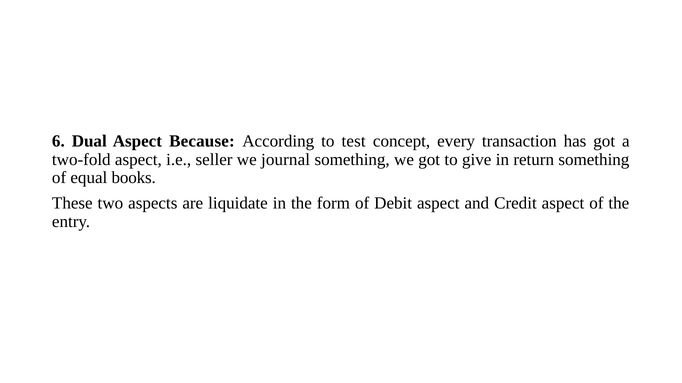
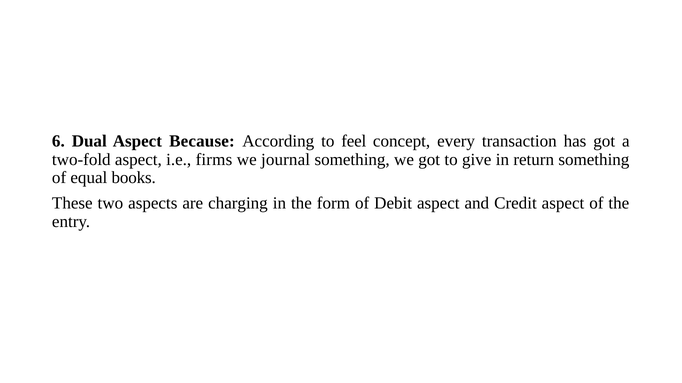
test: test -> feel
seller: seller -> firms
liquidate: liquidate -> charging
